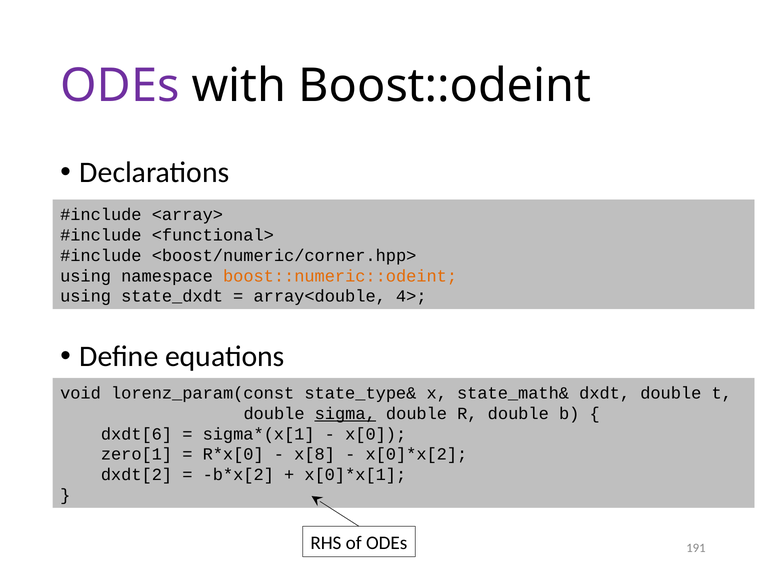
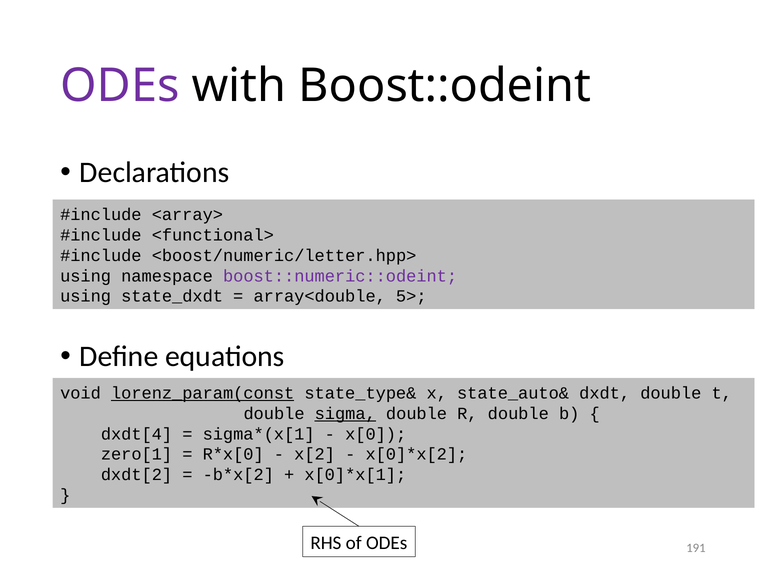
<boost/numeric/corner.hpp>: <boost/numeric/corner.hpp> -> <boost/numeric/letter.hpp>
boost::numeric::odeint colour: orange -> purple
4>: 4> -> 5>
lorenz_param(const underline: none -> present
state_math&: state_math& -> state_auto&
dxdt[6: dxdt[6 -> dxdt[4
x[8: x[8 -> x[2
